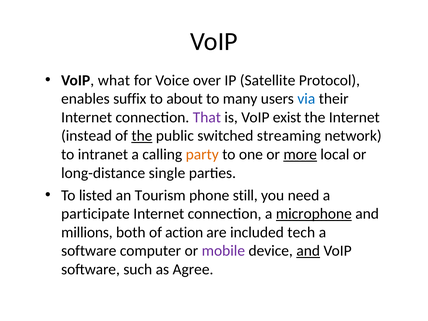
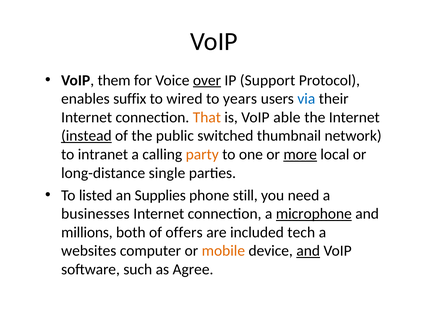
what: what -> them
over underline: none -> present
Satellite: Satellite -> Support
about: about -> wired
many: many -> years
That colour: purple -> orange
exist: exist -> able
instead underline: none -> present
the at (142, 136) underline: present -> none
streaming: streaming -> thumbnail
Tourism: Tourism -> Supplies
participate: participate -> businesses
action: action -> offers
software at (89, 251): software -> websites
mobile colour: purple -> orange
